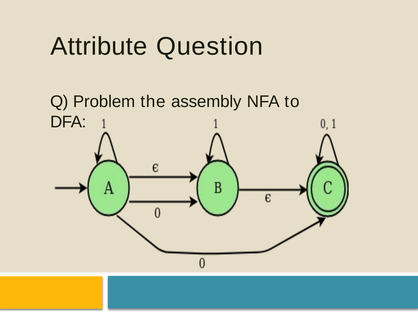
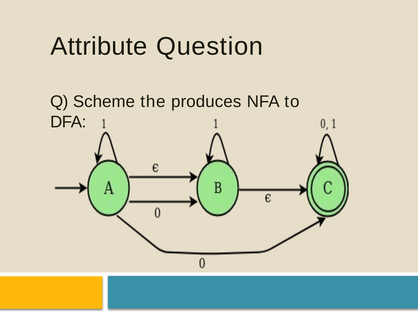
Problem: Problem -> Scheme
assembly: assembly -> produces
